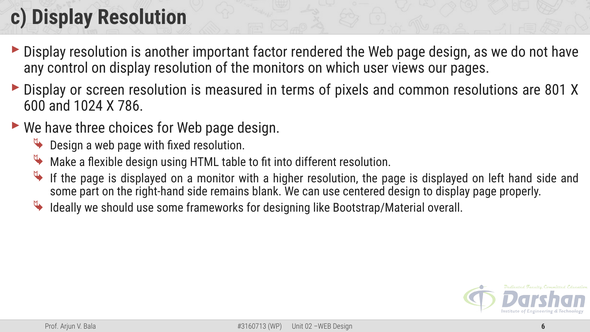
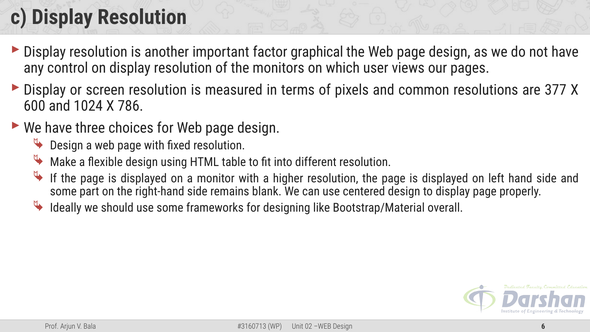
rendered: rendered -> graphical
801: 801 -> 377
